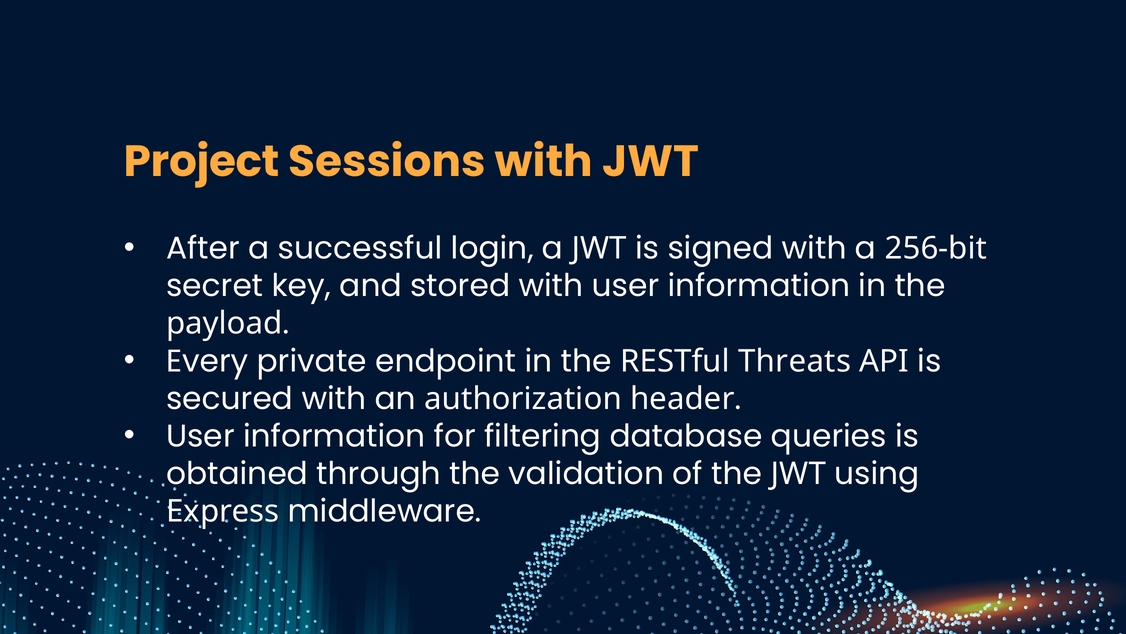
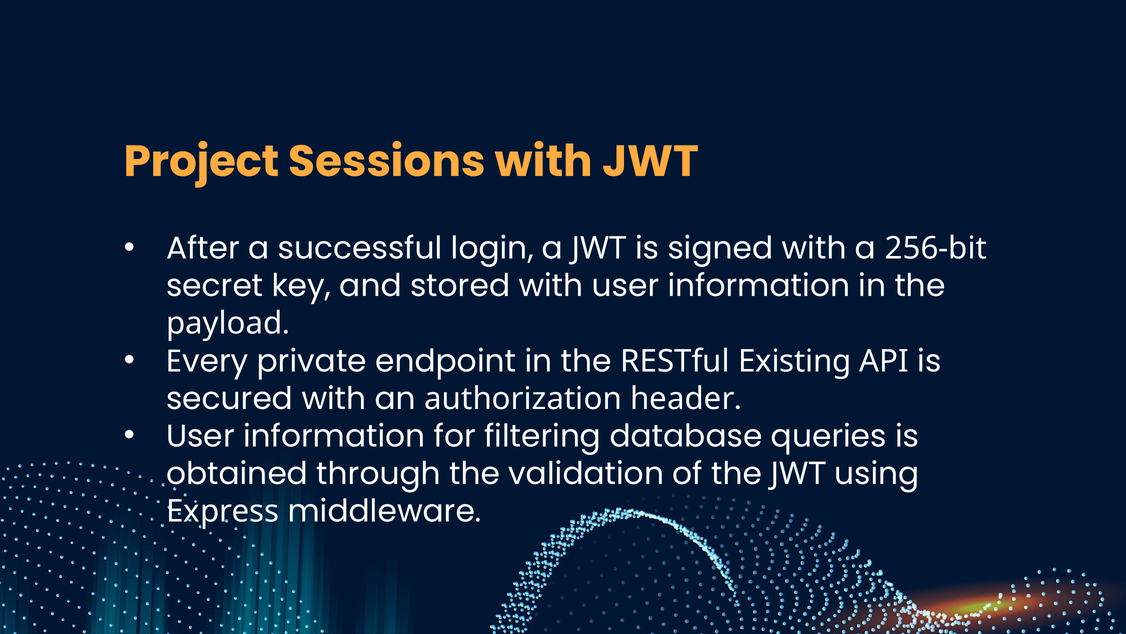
Threats: Threats -> Existing
